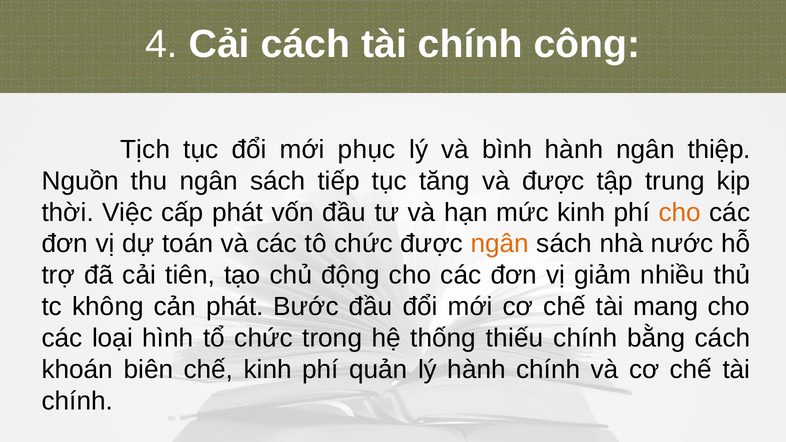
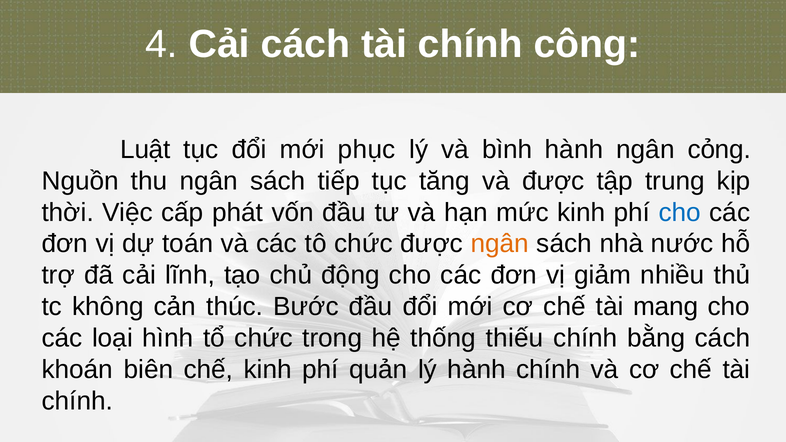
Tịch: Tịch -> Luật
thiệp: thiệp -> cỏng
cho at (680, 212) colour: orange -> blue
tiên: tiên -> lĩnh
cản phát: phát -> thúc
